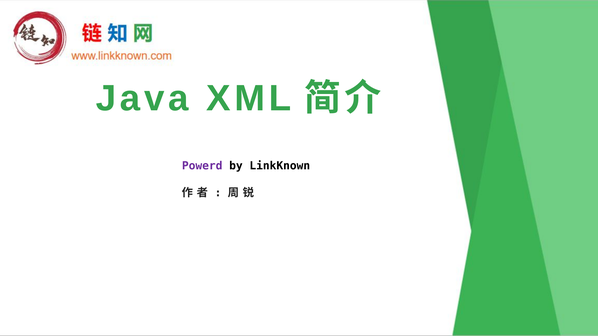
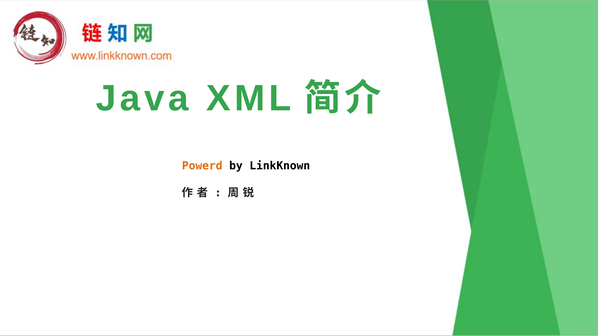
Powerd colour: purple -> orange
